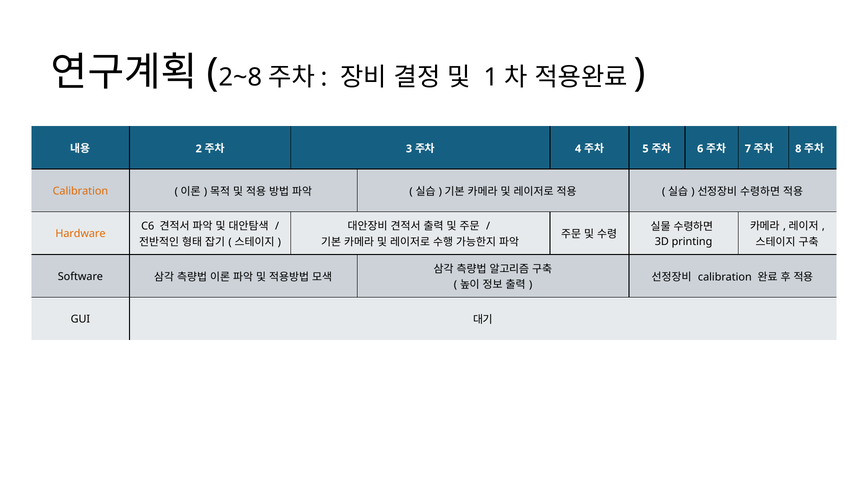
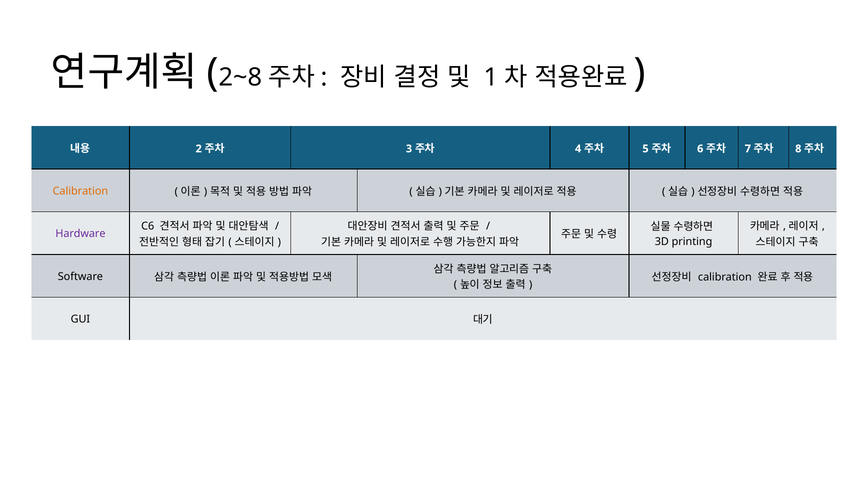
Hardware colour: orange -> purple
